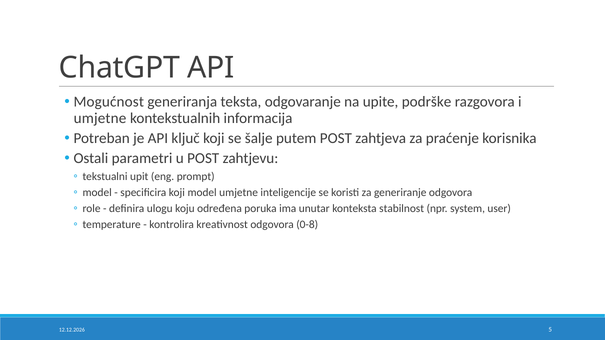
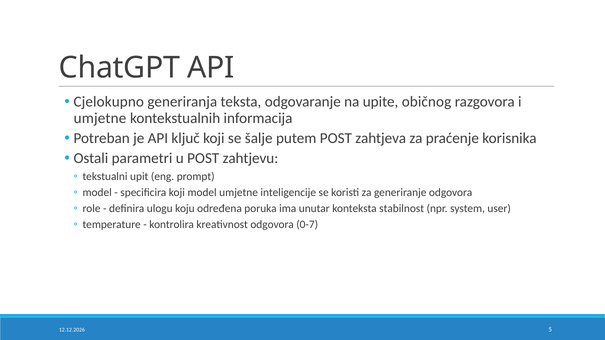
Mogućnost: Mogućnost -> Cjelokupno
podrške: podrške -> običnog
0-8: 0-8 -> 0-7
